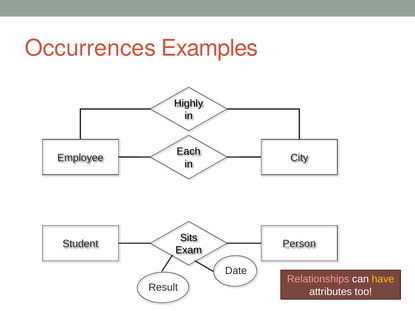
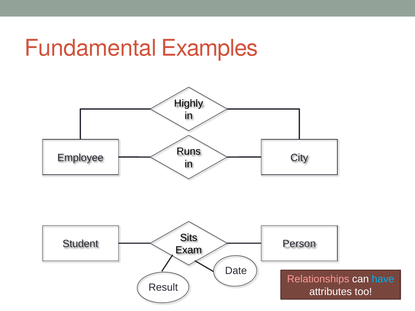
Occurrences: Occurrences -> Fundamental
Each: Each -> Runs
have colour: yellow -> light blue
